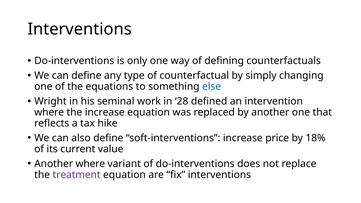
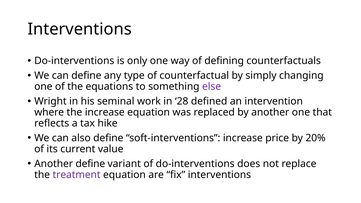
else colour: blue -> purple
18%: 18% -> 20%
Another where: where -> define
